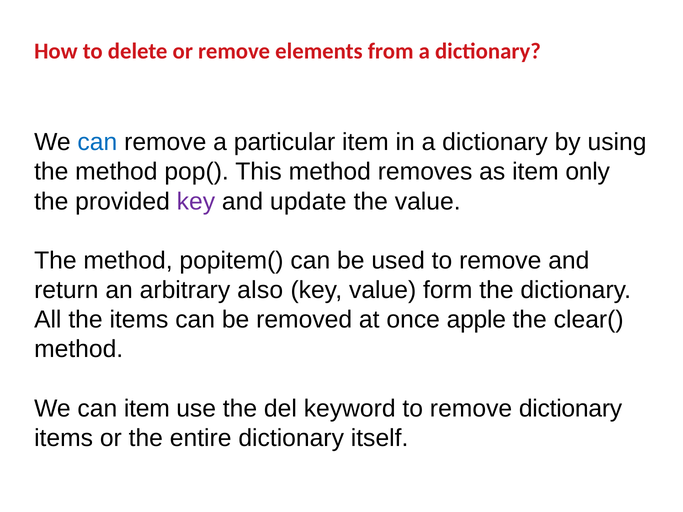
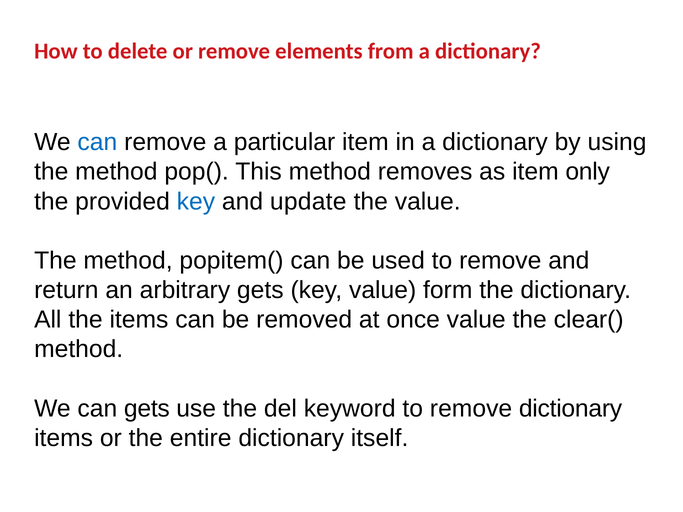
key at (196, 202) colour: purple -> blue
arbitrary also: also -> gets
once apple: apple -> value
can item: item -> gets
